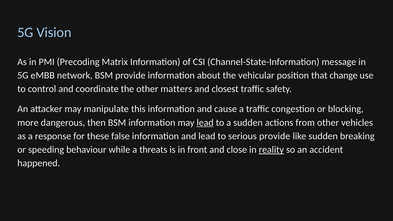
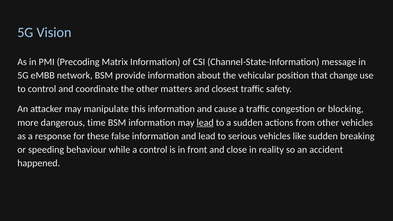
then: then -> time
serious provide: provide -> vehicles
a threats: threats -> control
reality underline: present -> none
